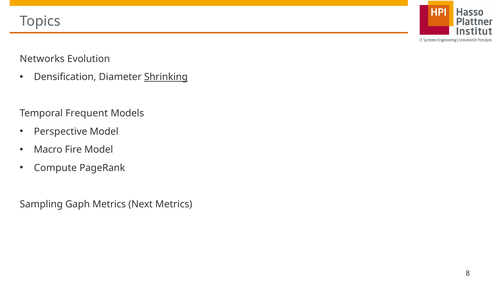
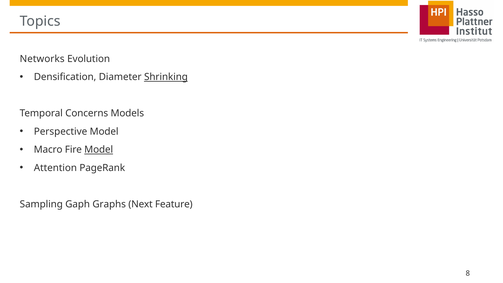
Frequent: Frequent -> Concerns
Model at (99, 150) underline: none -> present
Compute: Compute -> Attention
Gaph Metrics: Metrics -> Graphs
Next Metrics: Metrics -> Feature
